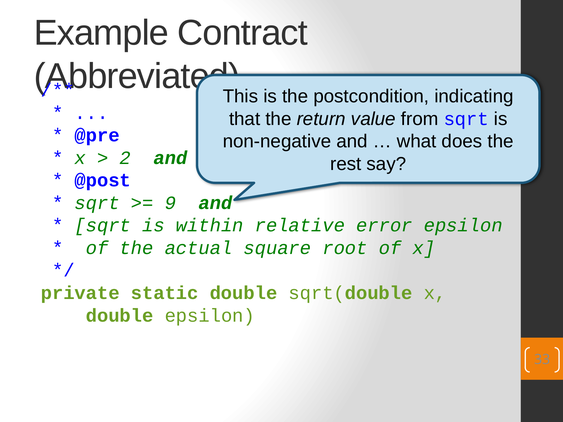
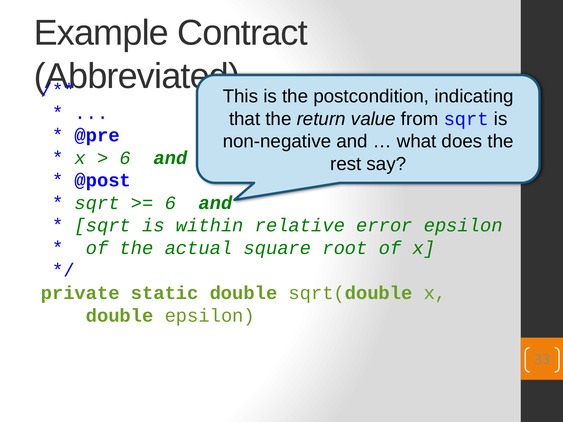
2 at (125, 158): 2 -> 6
9 at (170, 203): 9 -> 6
